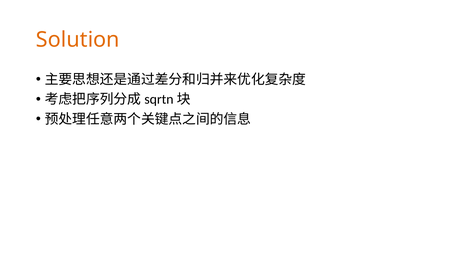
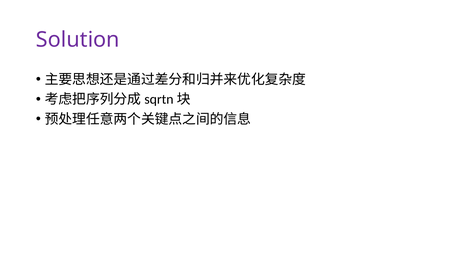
Solution colour: orange -> purple
